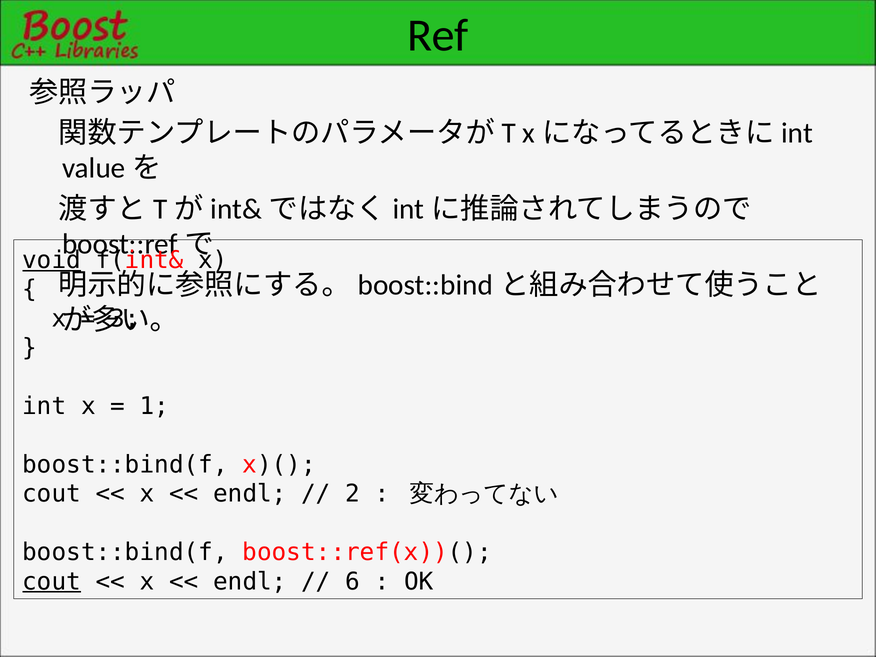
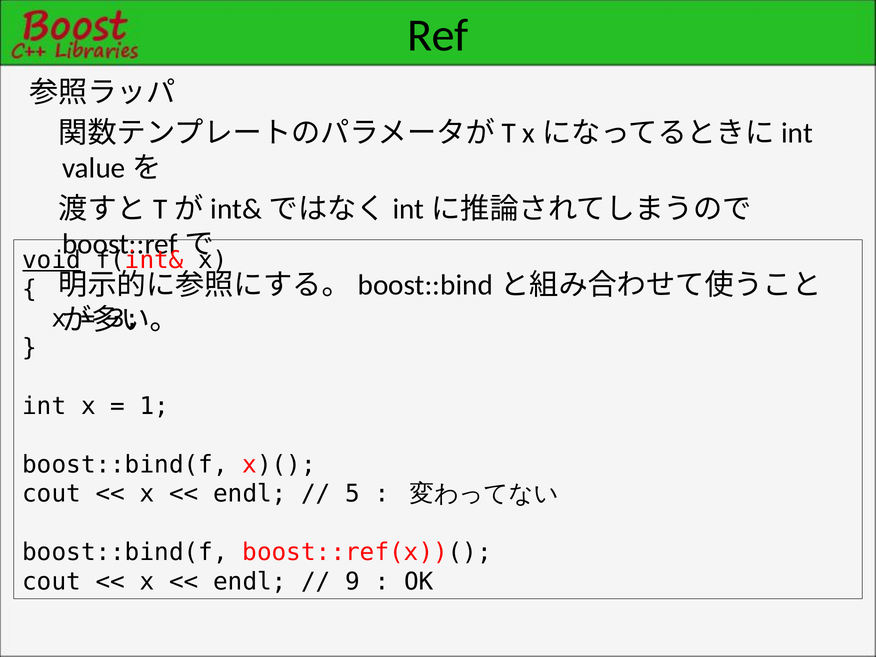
2: 2 -> 5
cout at (52, 582) underline: present -> none
6: 6 -> 9
